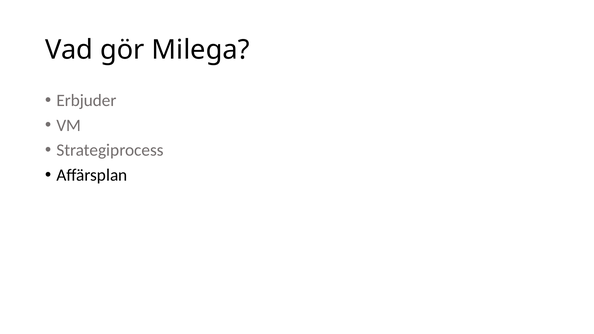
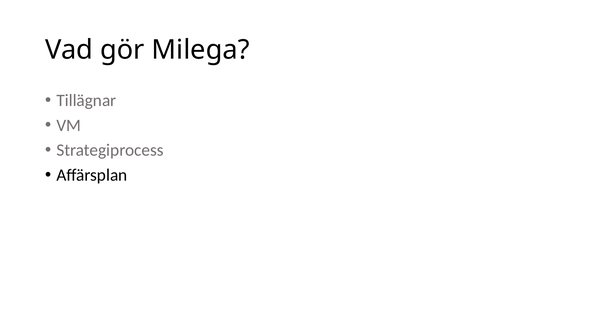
Erbjuder: Erbjuder -> Tillägnar
